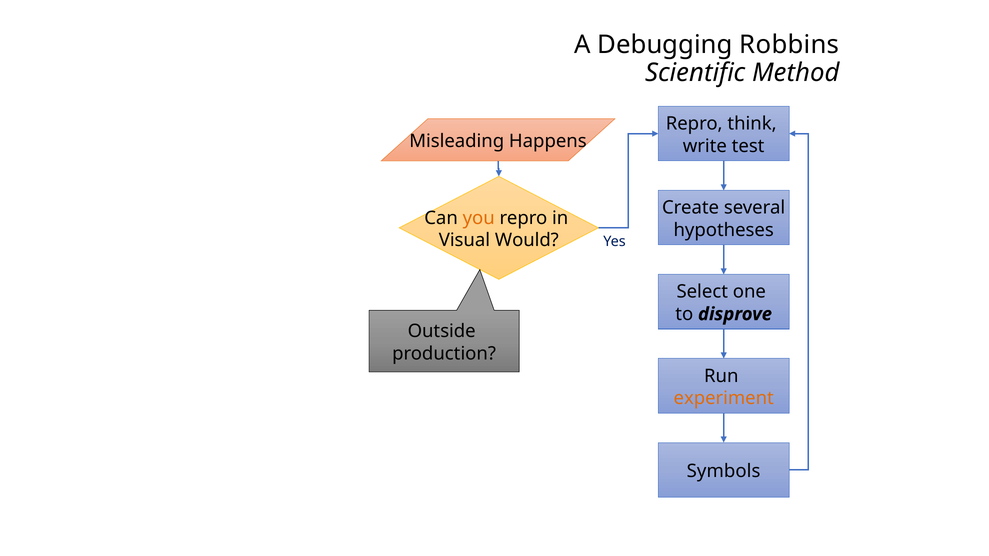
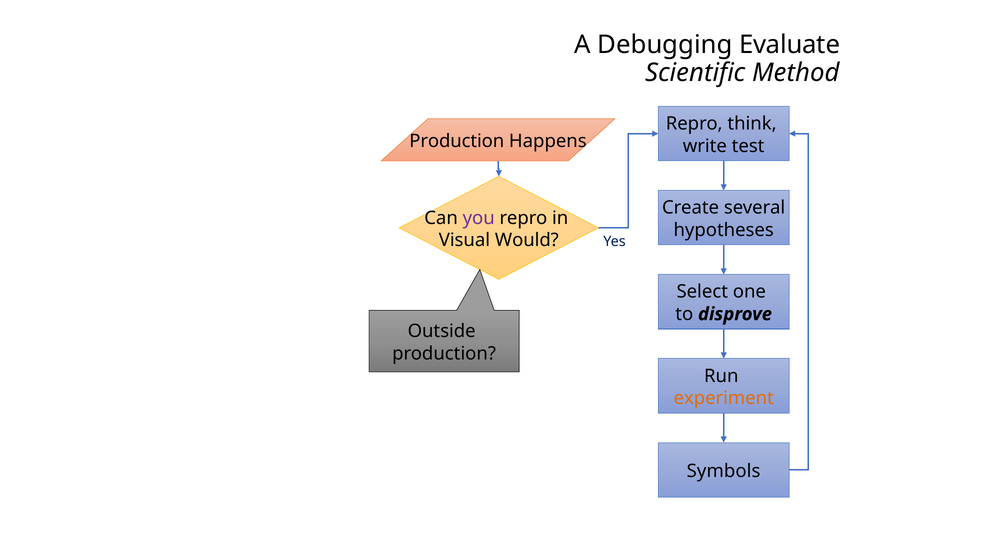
Robbins: Robbins -> Evaluate
Misleading at (457, 141): Misleading -> Production
you colour: orange -> purple
